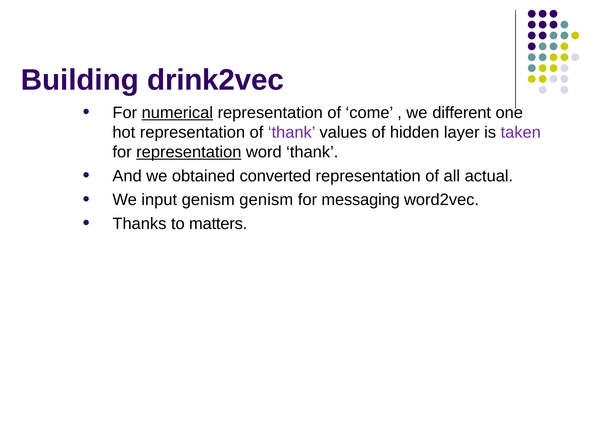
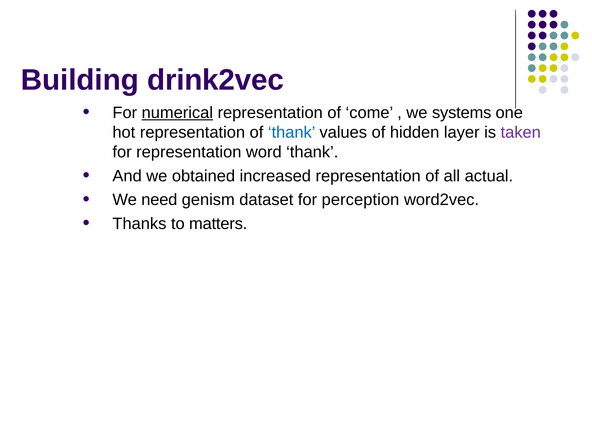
different: different -> systems
thank at (292, 132) colour: purple -> blue
representation at (189, 152) underline: present -> none
converted: converted -> increased
input: input -> need
genism genism: genism -> dataset
messaging: messaging -> perception
